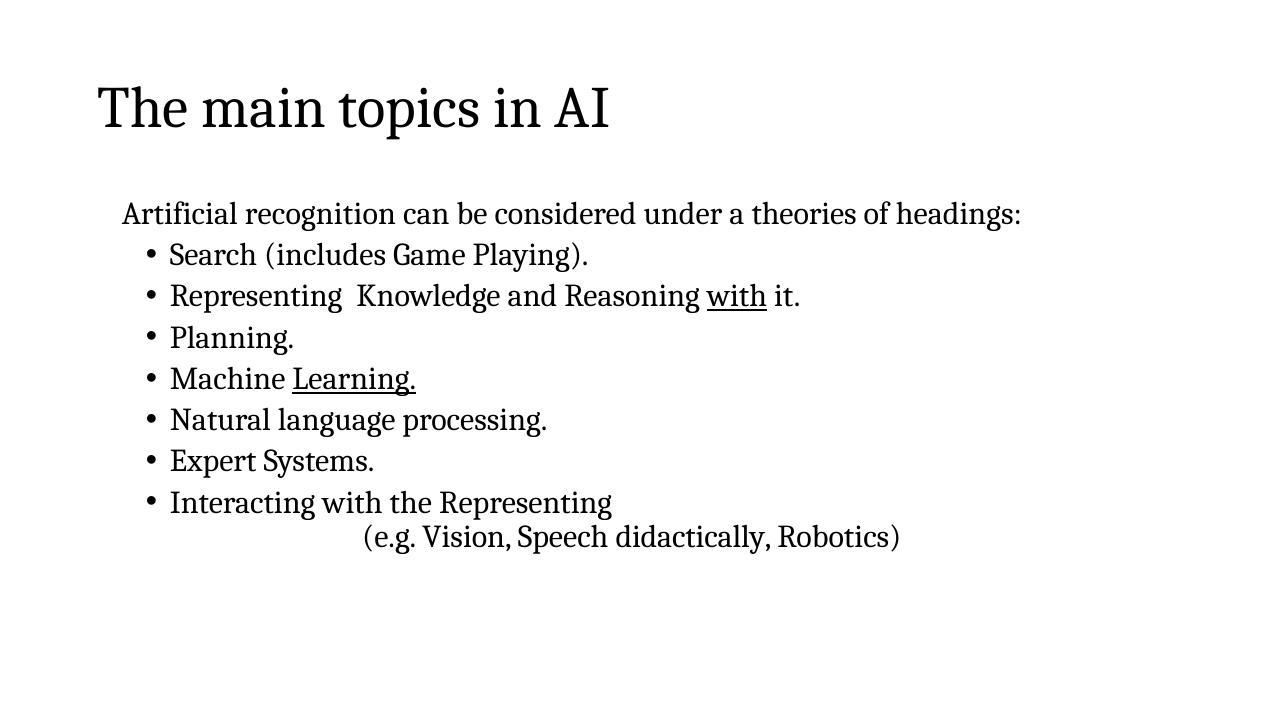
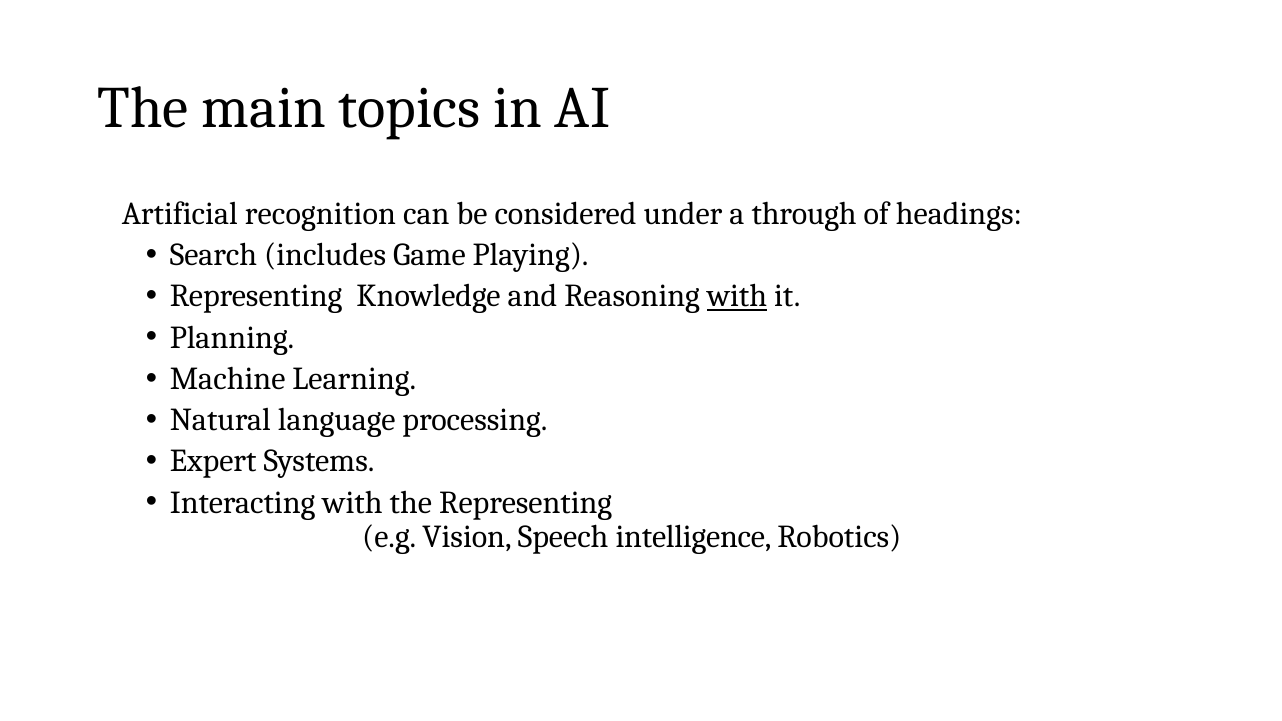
theories: theories -> through
Learning underline: present -> none
didactically: didactically -> intelligence
